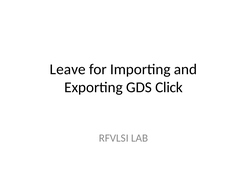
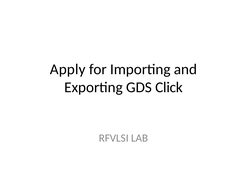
Leave: Leave -> Apply
